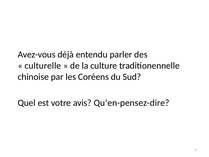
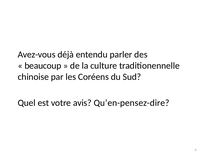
culturelle: culturelle -> beaucoup
